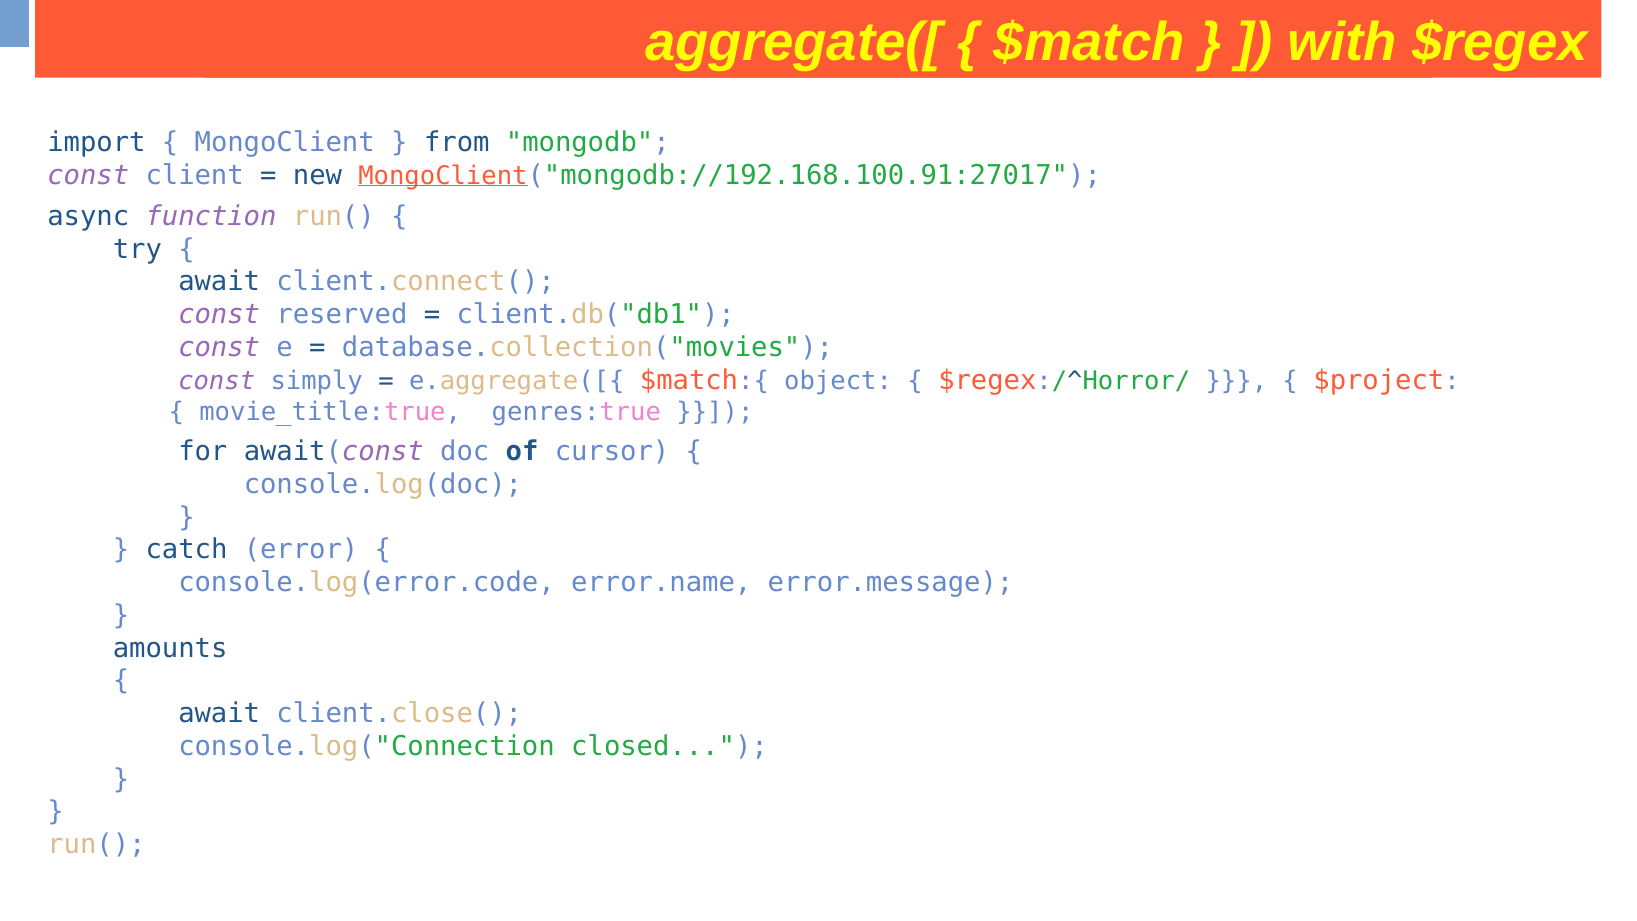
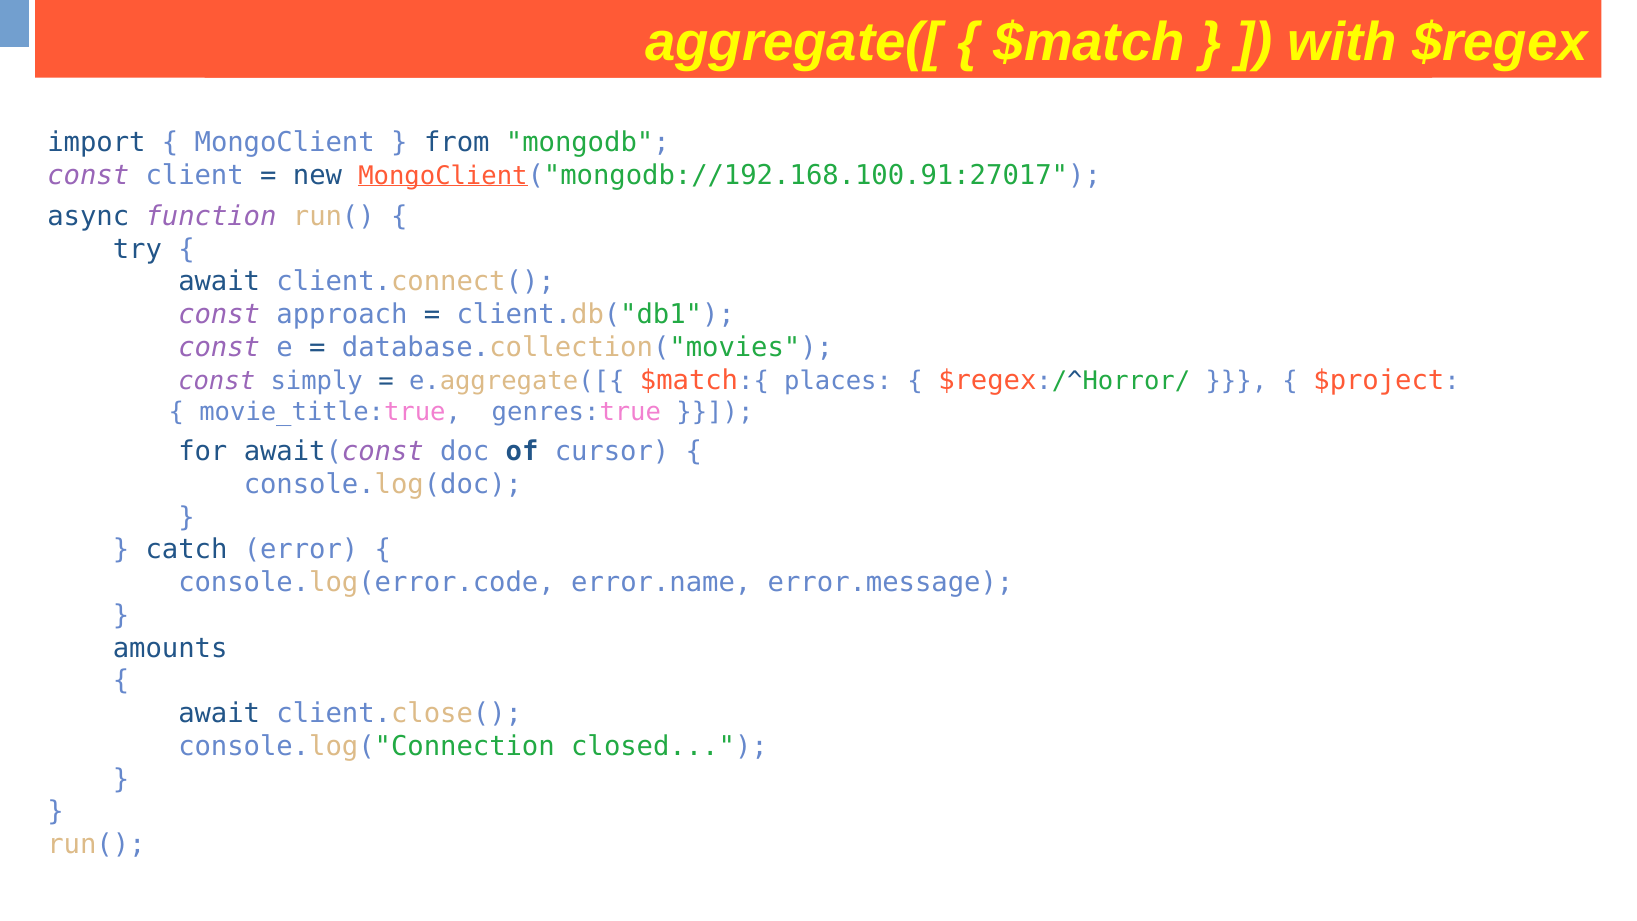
reserved: reserved -> approach
object: object -> places
